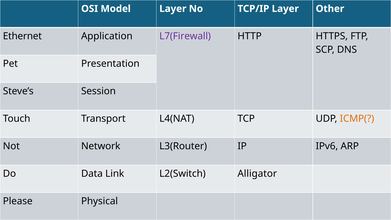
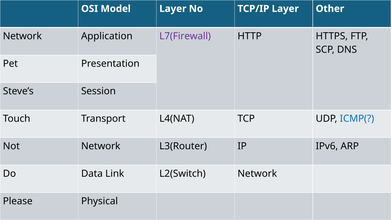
Ethernet at (22, 36): Ethernet -> Network
ICMP( colour: orange -> blue
L2(Switch Alligator: Alligator -> Network
